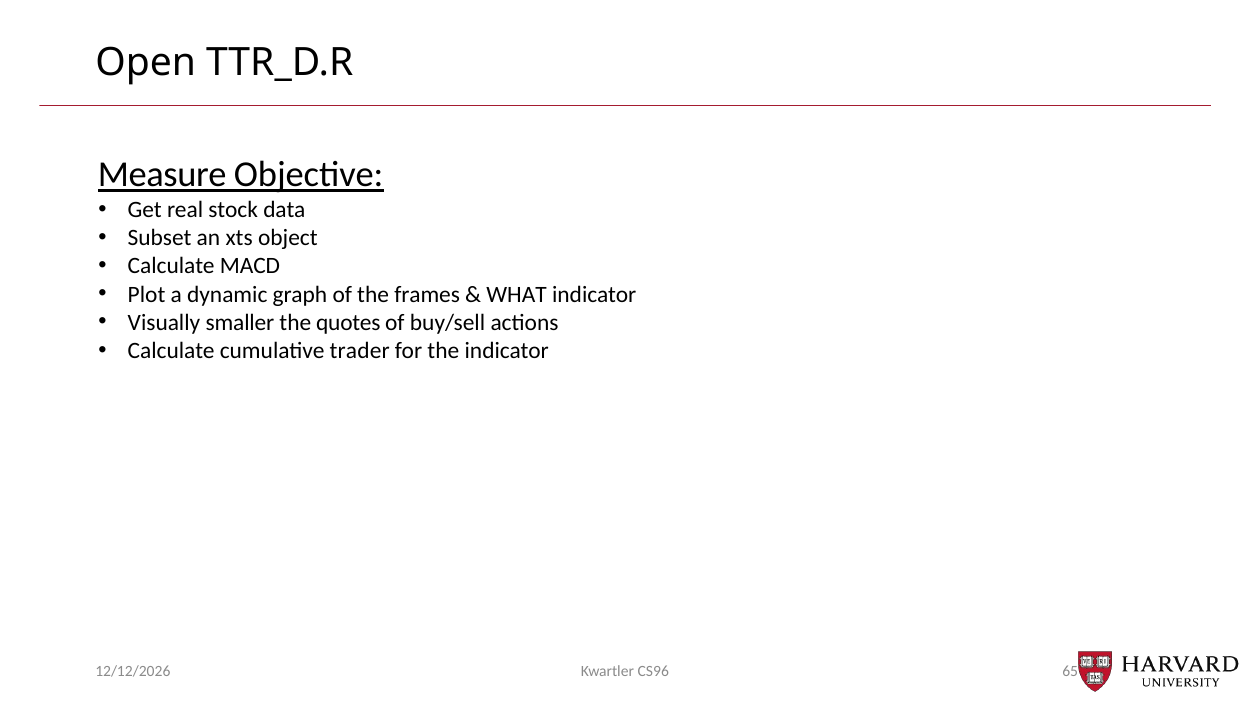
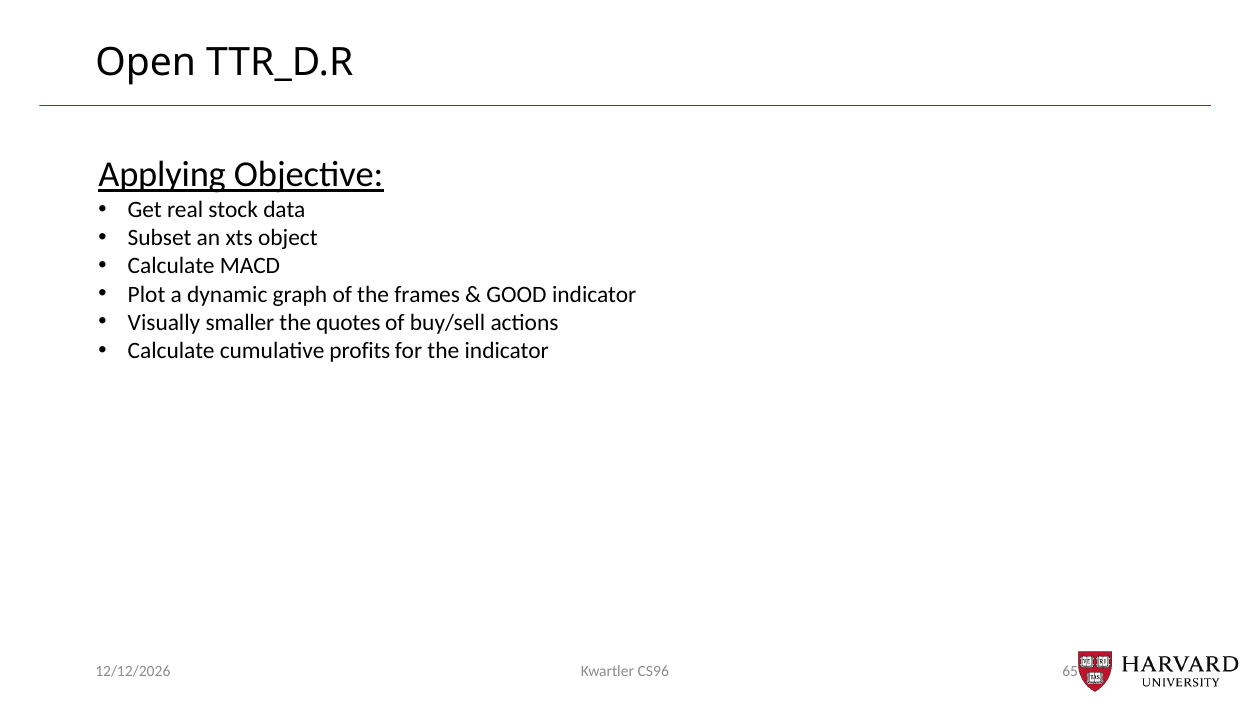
Measure: Measure -> Applying
WHAT: WHAT -> GOOD
trader: trader -> profits
